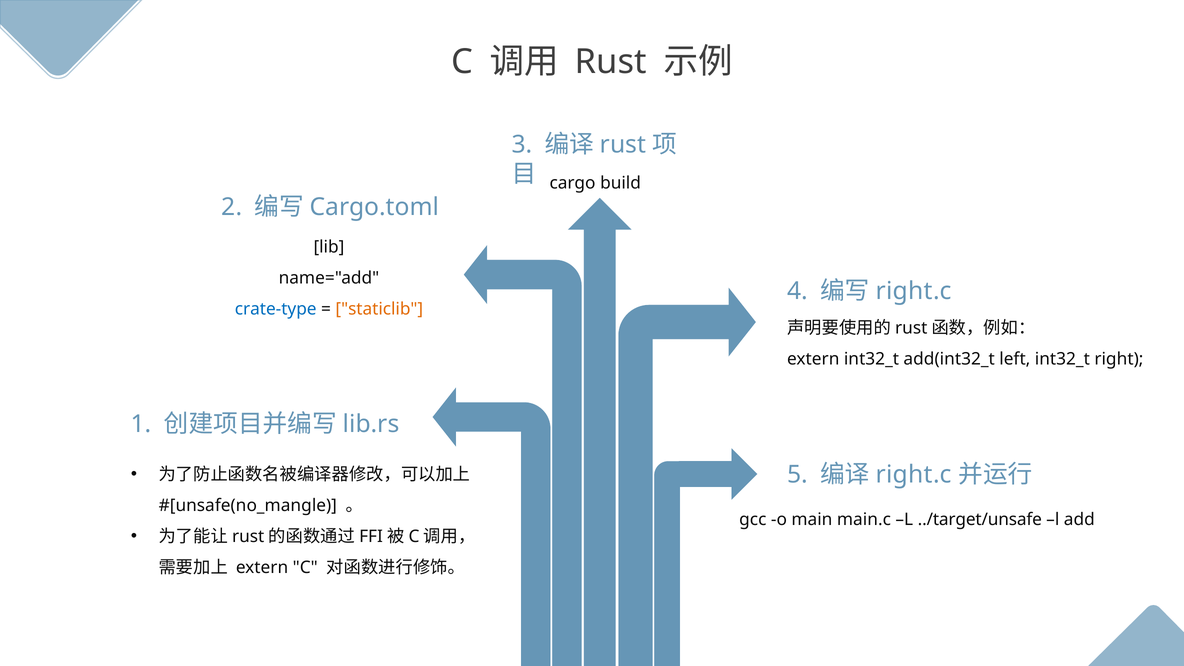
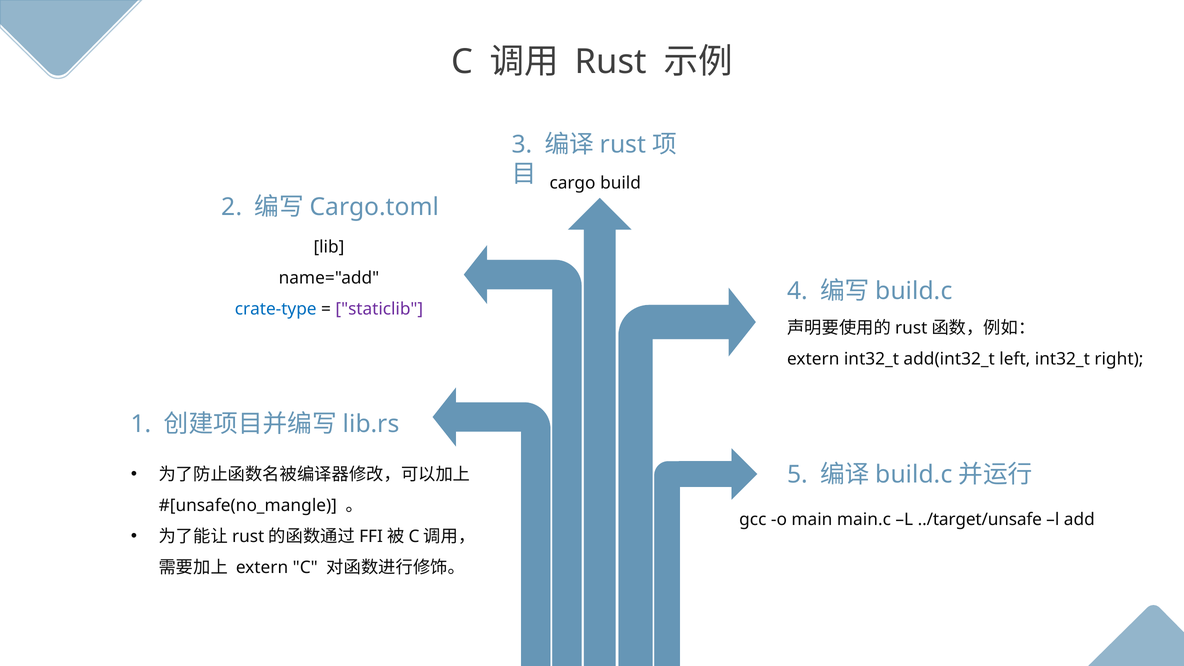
right.c at (914, 291): right.c -> build.c
staticlib colour: orange -> purple
right.c at (914, 475): right.c -> build.c
